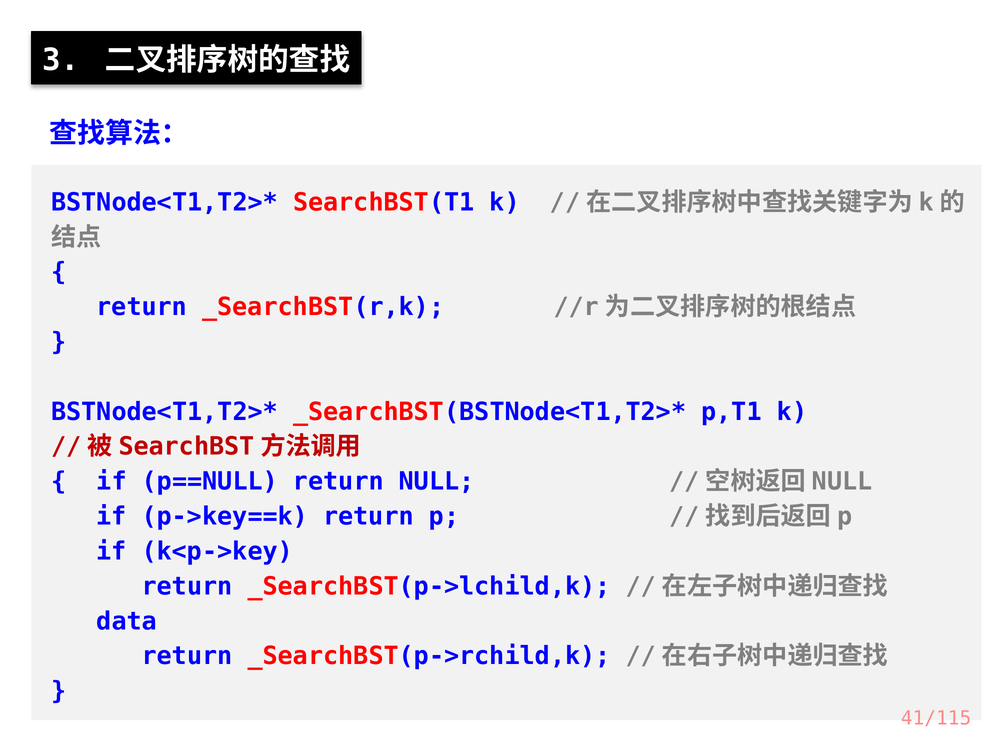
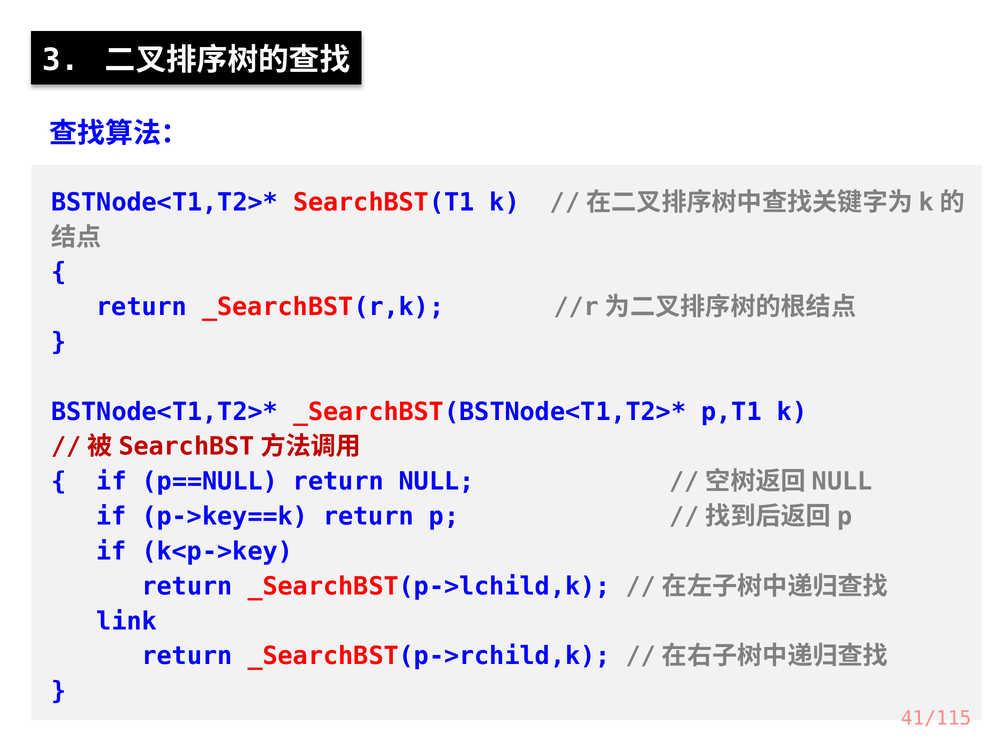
data: data -> link
